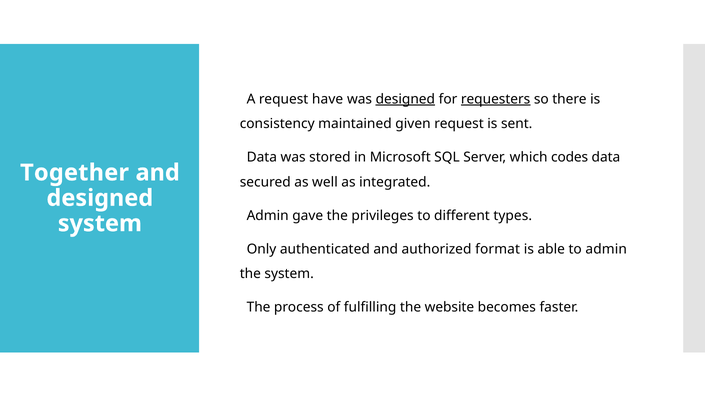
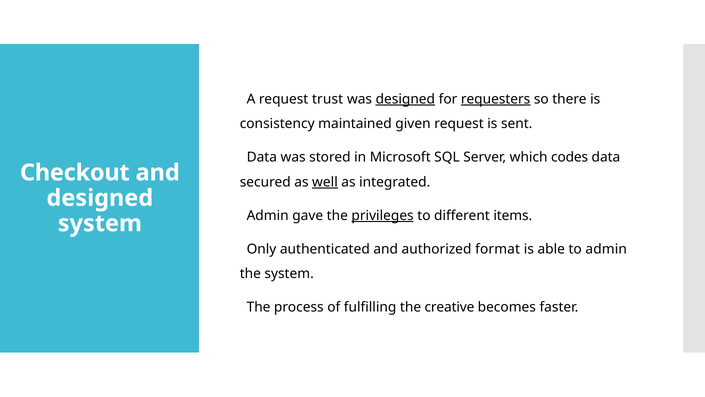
have: have -> trust
Together: Together -> Checkout
well underline: none -> present
privileges underline: none -> present
types: types -> items
website: website -> creative
